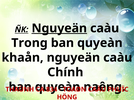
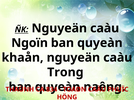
Nguyeän at (59, 28) underline: present -> none
Trong: Trong -> Ngoïn
Chính: Chính -> Trong
